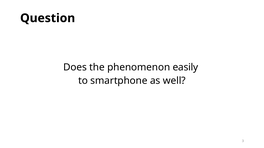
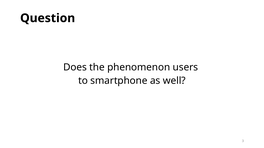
easily: easily -> users
